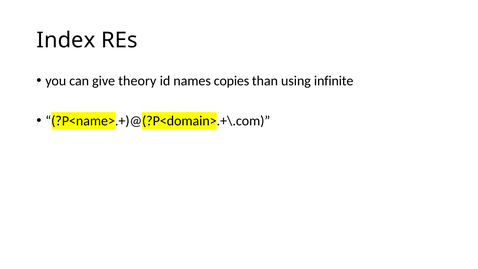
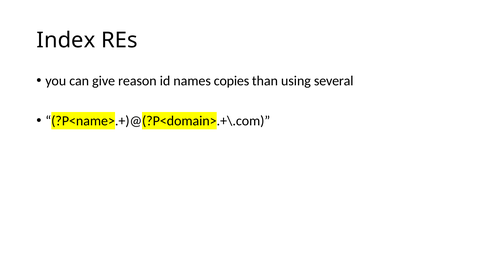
theory: theory -> reason
infinite: infinite -> several
